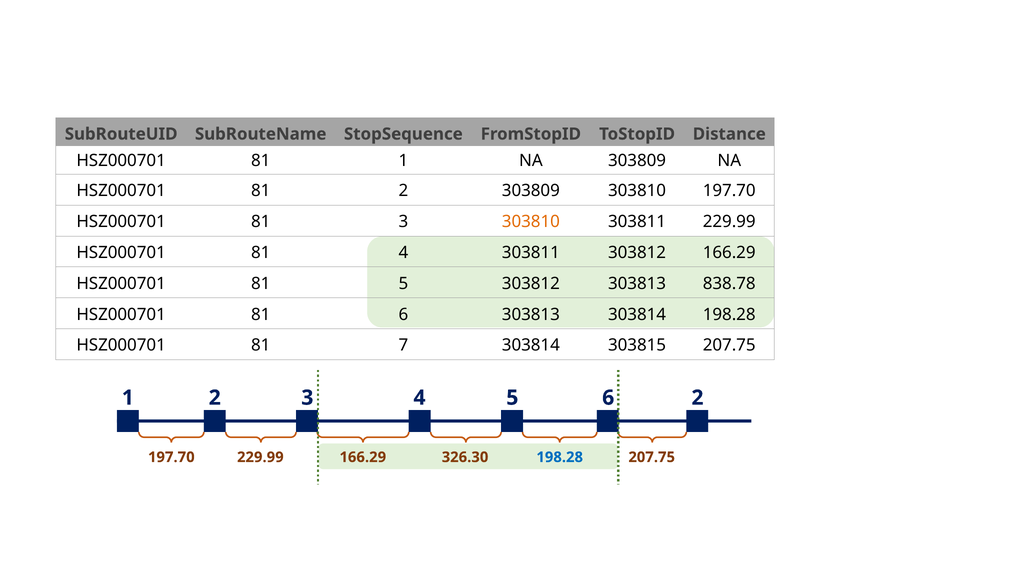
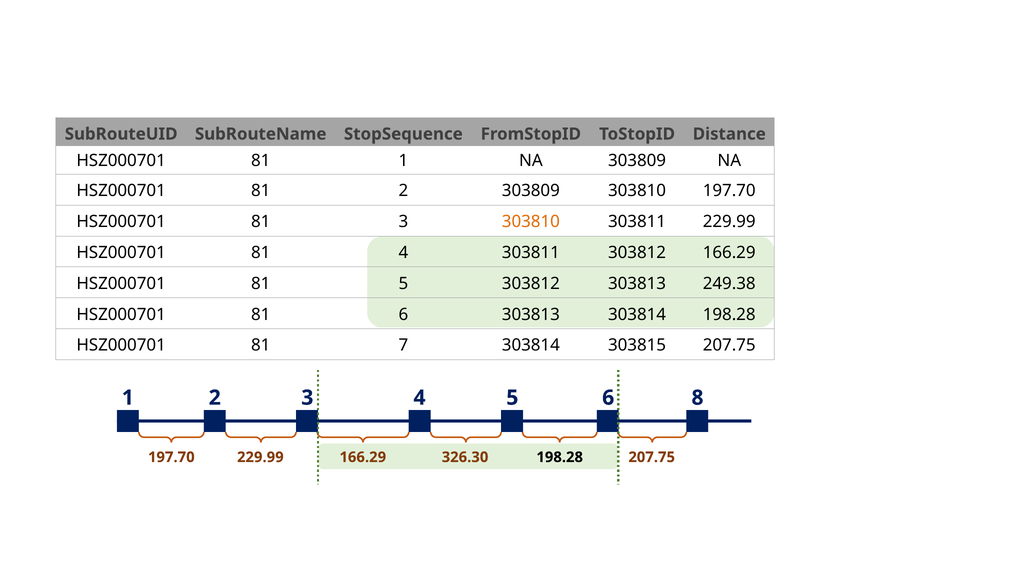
838.78: 838.78 -> 249.38
6 2: 2 -> 8
198.28 at (560, 457) colour: blue -> black
